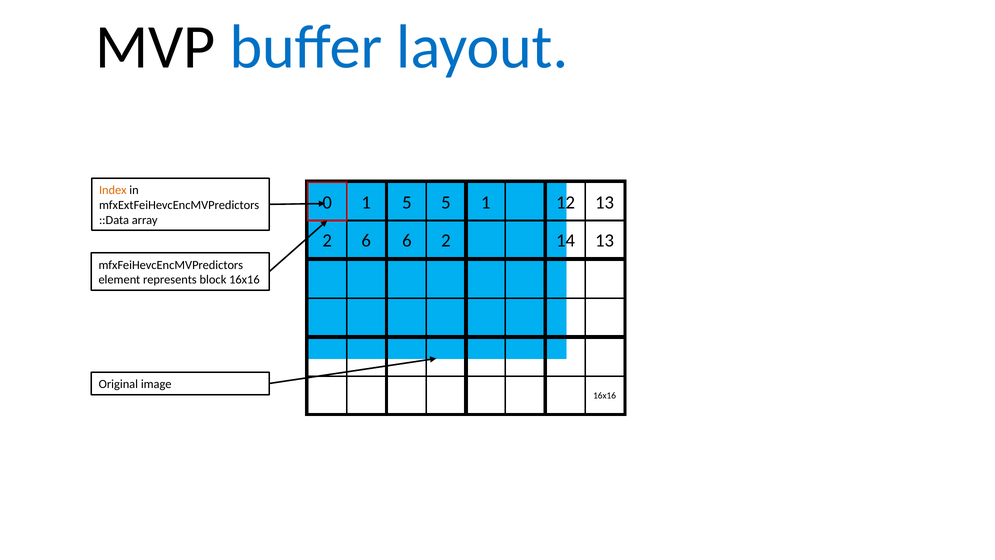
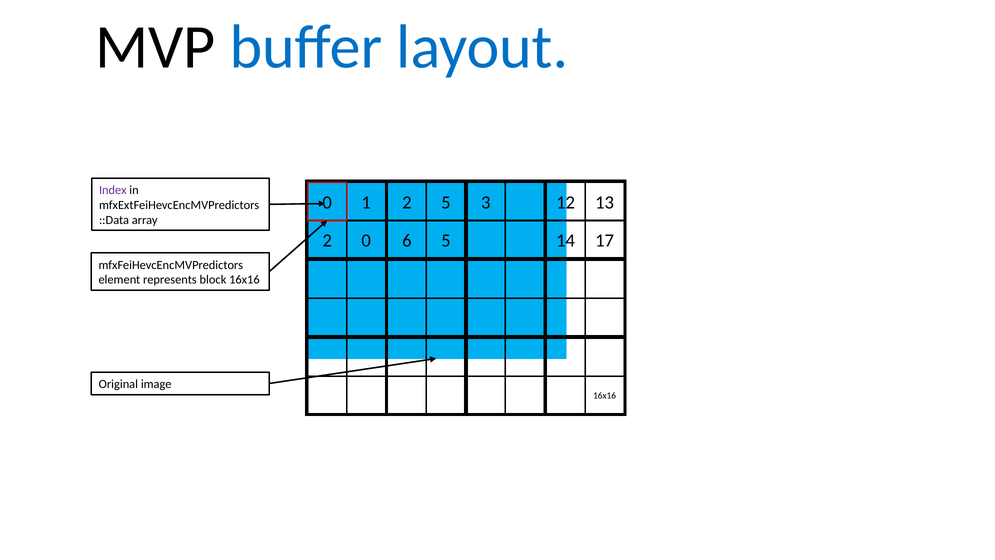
Index colour: orange -> purple
1 5: 5 -> 2
5 1: 1 -> 3
2 6: 6 -> 0
6 2: 2 -> 5
14 13: 13 -> 17
